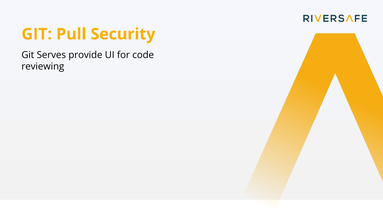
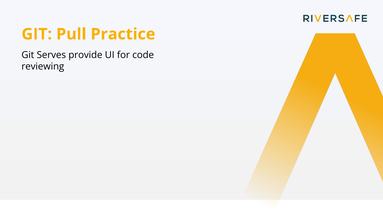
Security: Security -> Practice
